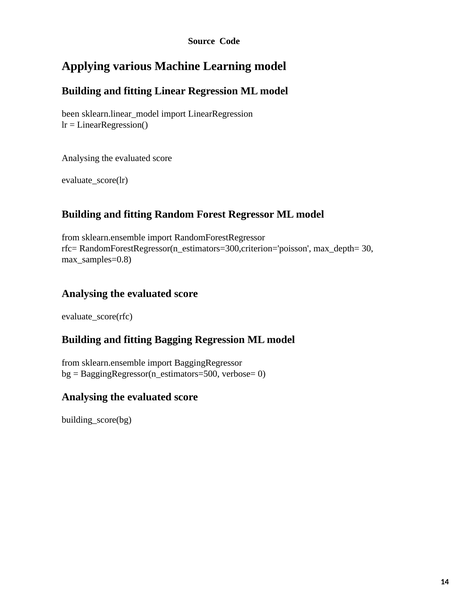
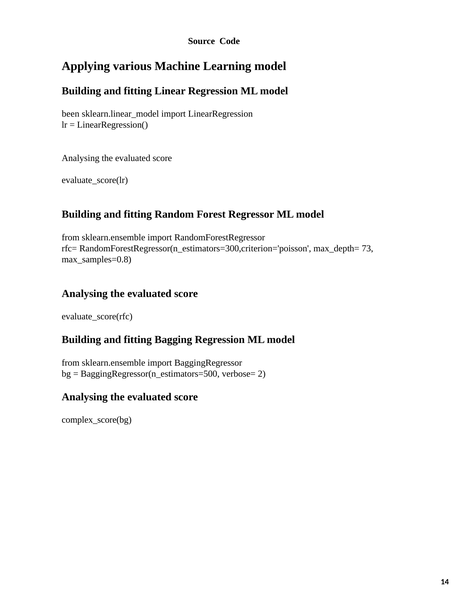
30: 30 -> 73
0: 0 -> 2
building_score(bg: building_score(bg -> complex_score(bg
